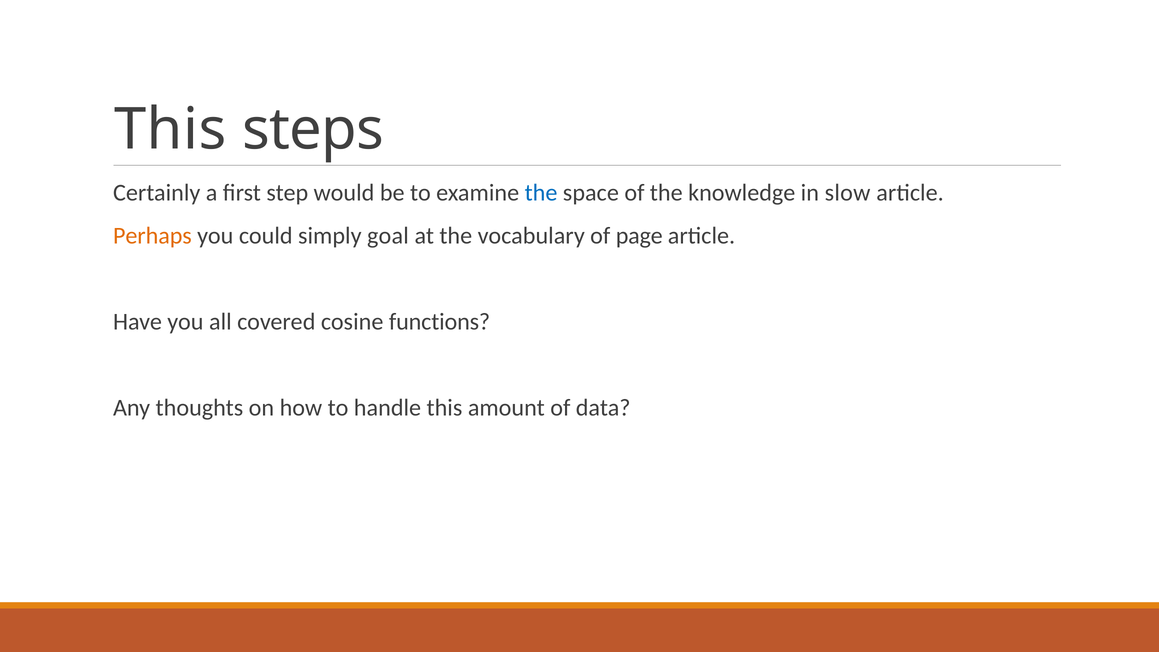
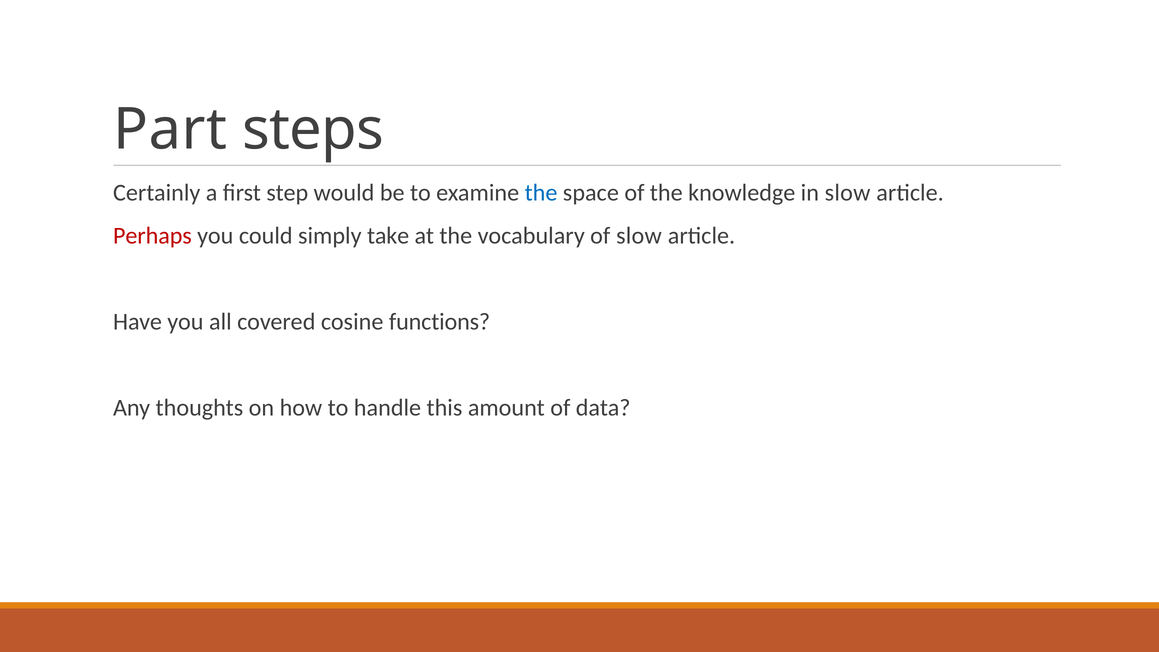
This at (170, 130): This -> Part
Perhaps colour: orange -> red
goal: goal -> take
of page: page -> slow
